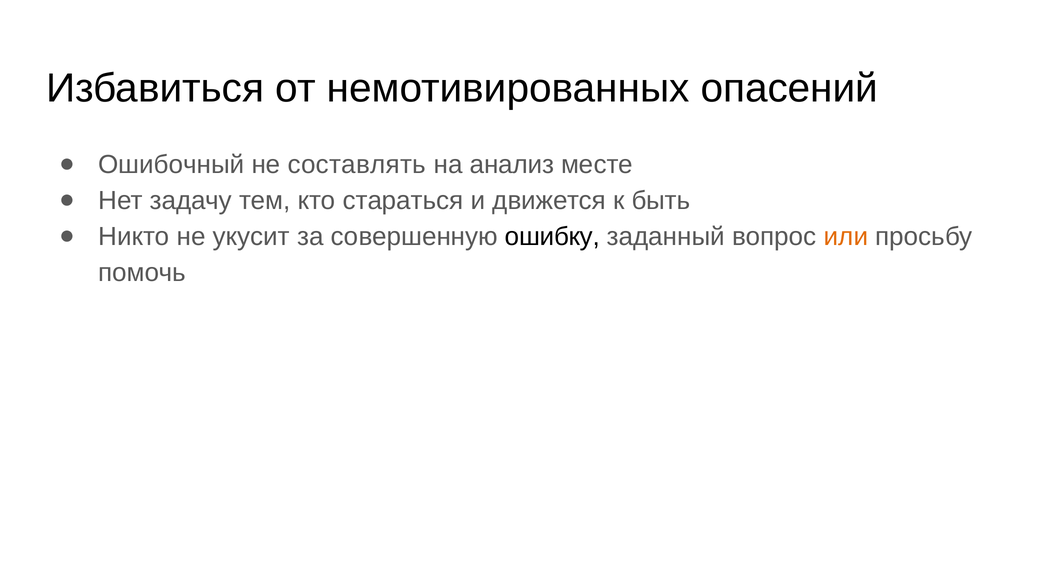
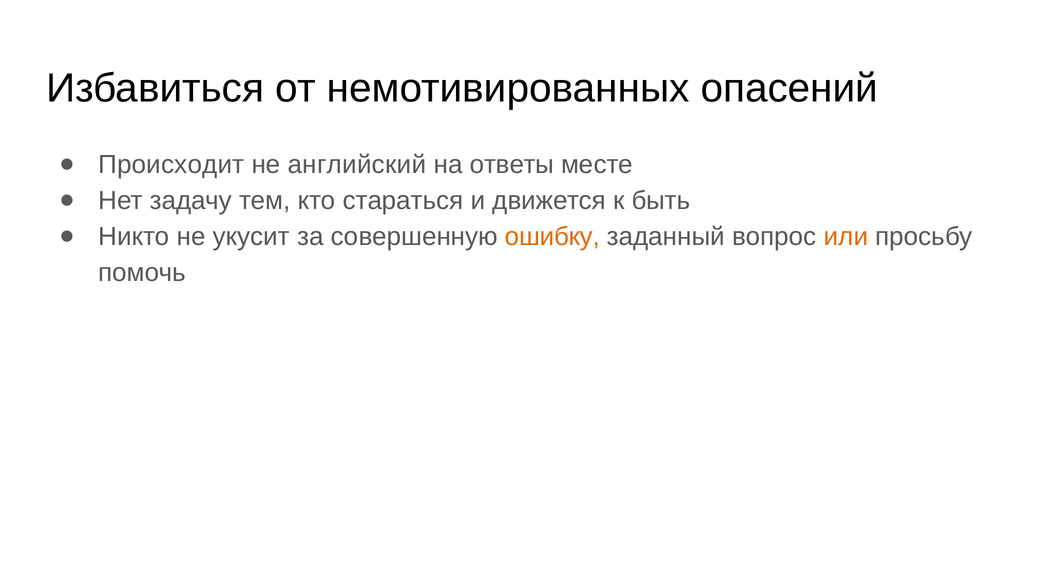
Ошибочный: Ошибочный -> Происходит
составлять: составлять -> английский
анализ: анализ -> ответы
ошибку colour: black -> orange
